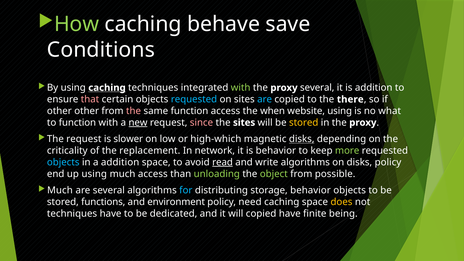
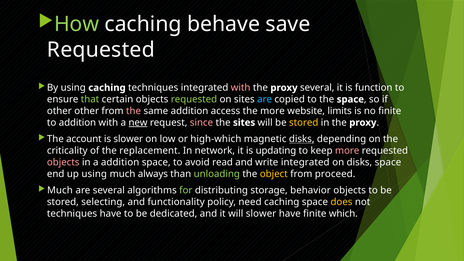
Conditions at (101, 50): Conditions -> Requested
caching at (107, 88) underline: present -> none
with at (241, 88) colour: light green -> pink
is addition: addition -> function
that colour: pink -> light green
requested at (194, 99) colour: light blue -> light green
the there: there -> space
same function: function -> addition
the when: when -> more
website using: using -> limits
no what: what -> finite
to function: function -> addition
The request: request -> account
is behavior: behavior -> updating
more at (347, 151) colour: light green -> pink
objects at (63, 162) colour: light blue -> pink
read underline: present -> none
write algorithms: algorithms -> integrated
disks policy: policy -> space
much access: access -> always
object colour: light green -> yellow
possible: possible -> proceed
for colour: light blue -> light green
functions: functions -> selecting
environment: environment -> functionality
will copied: copied -> slower
being: being -> which
